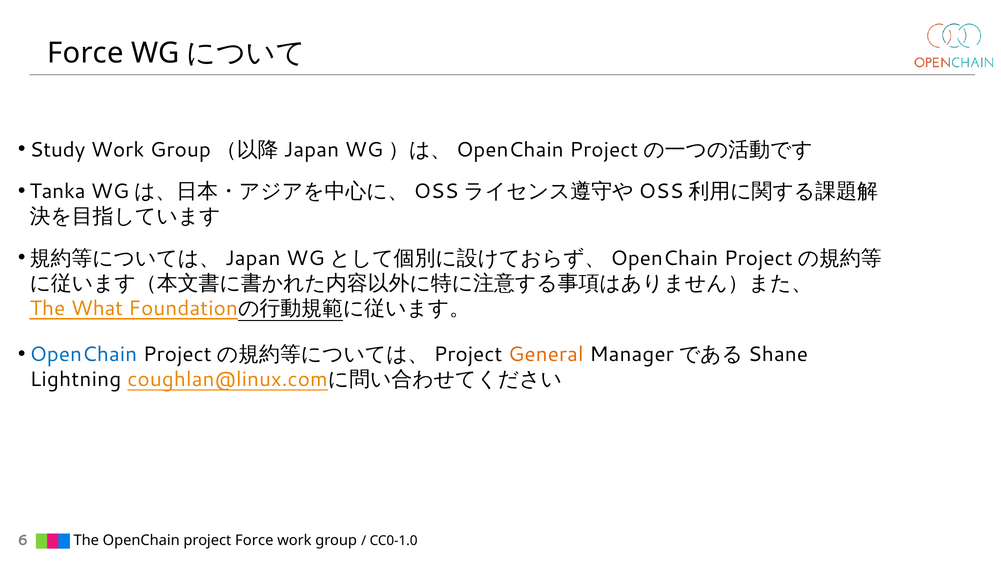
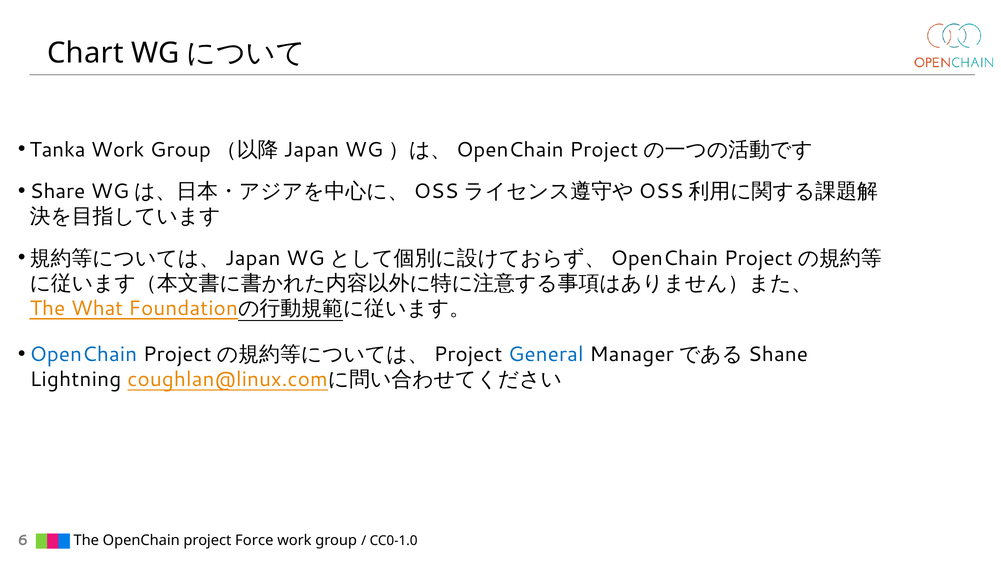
Force at (85, 53): Force -> Chart
Study: Study -> Tanka
Tanka: Tanka -> Share
General colour: orange -> blue
